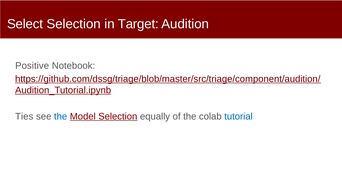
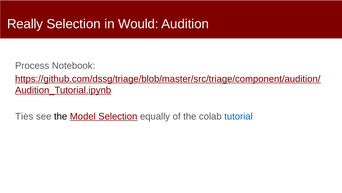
Select: Select -> Really
Target: Target -> Would
Positive: Positive -> Process
the at (61, 116) colour: blue -> black
